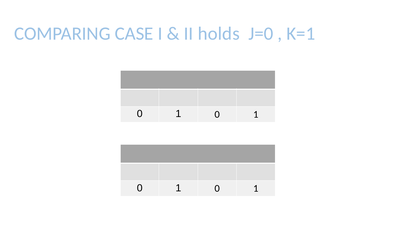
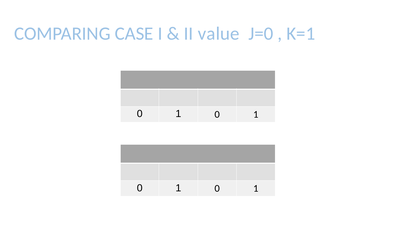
holds: holds -> value
